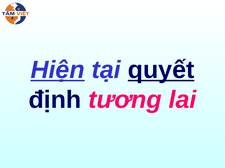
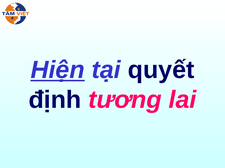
quyết underline: present -> none
